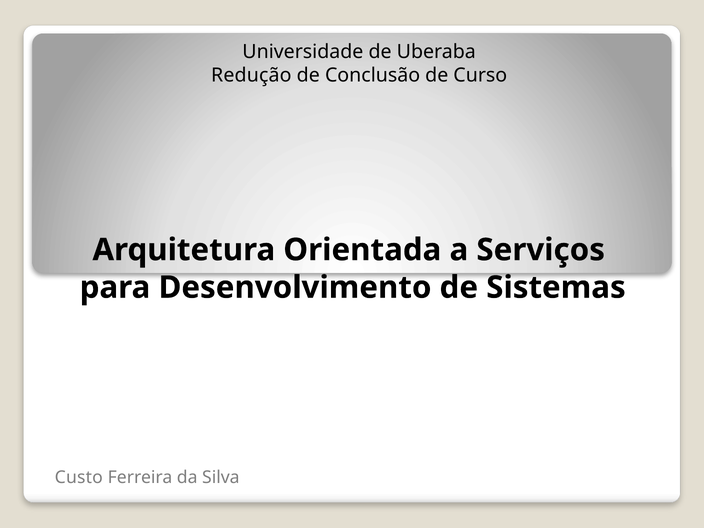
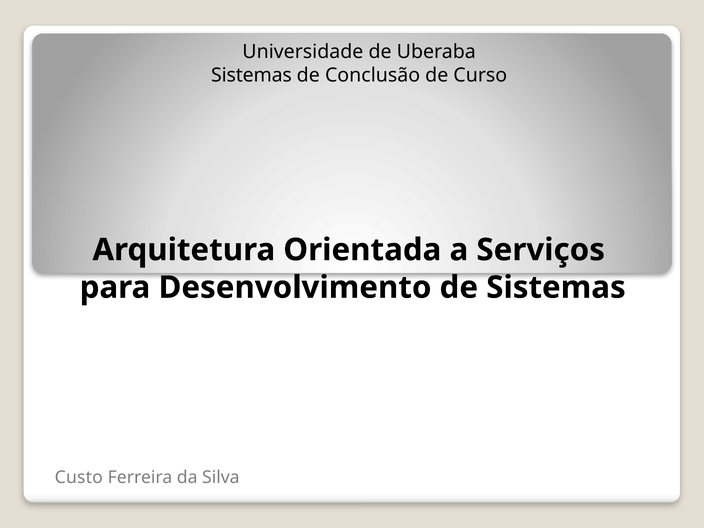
Redução at (251, 75): Redução -> Sistemas
